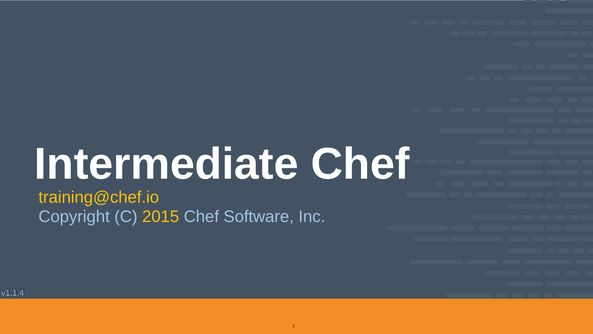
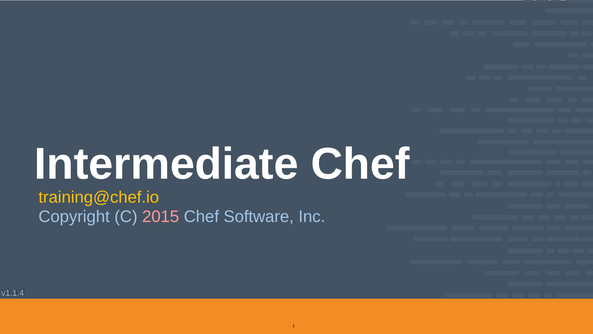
2015 colour: yellow -> pink
